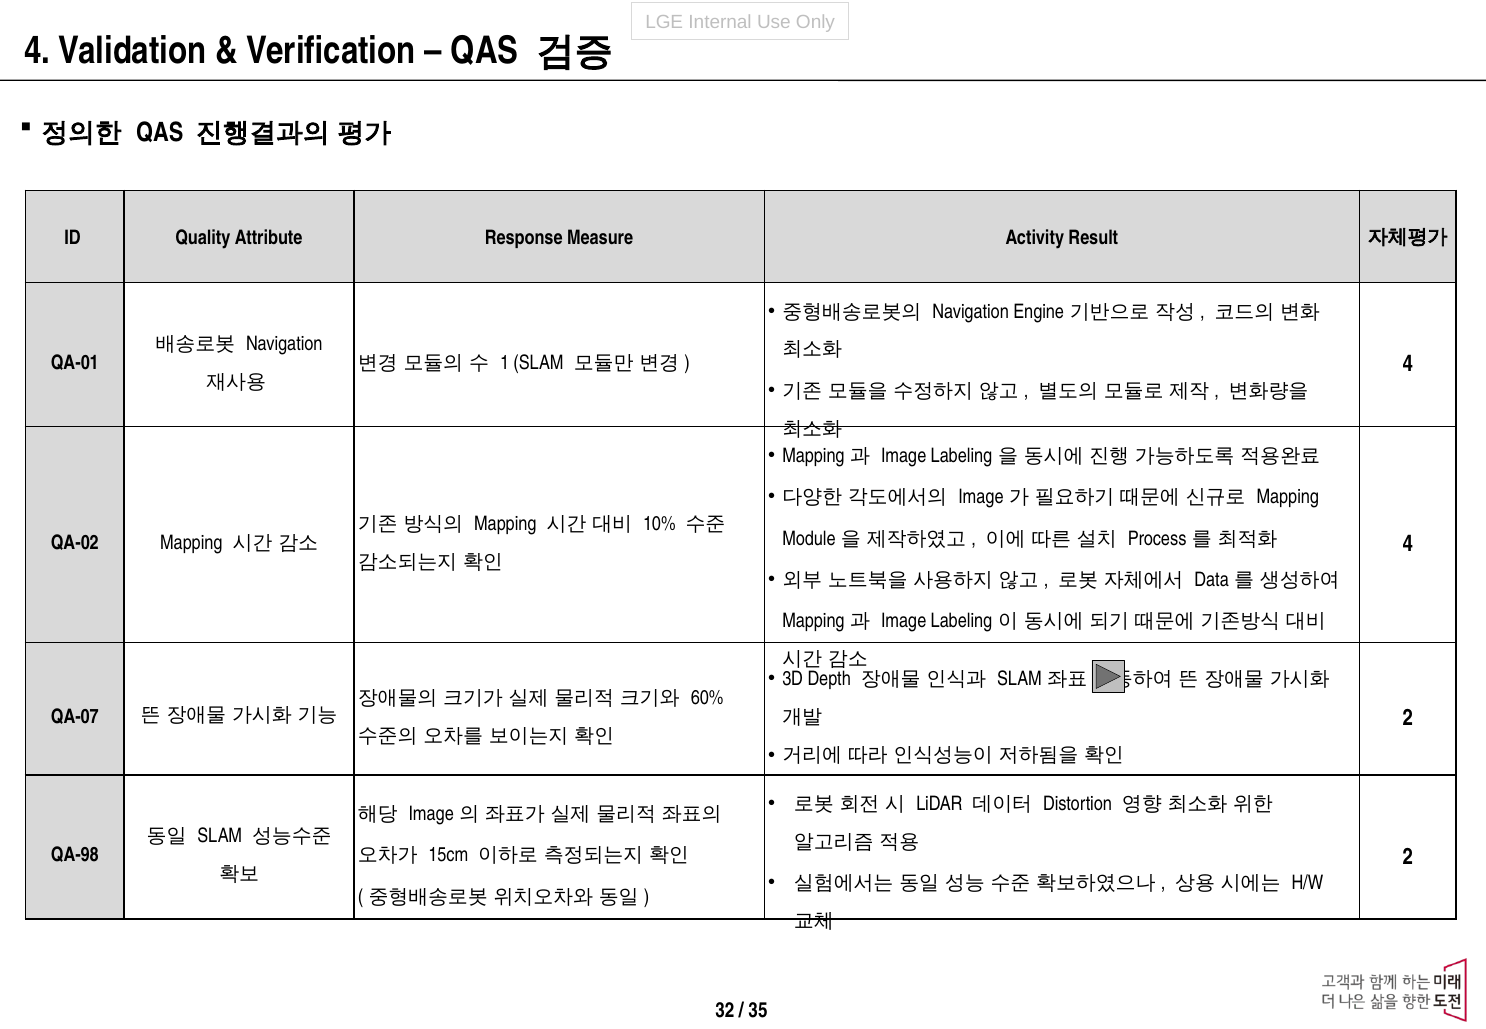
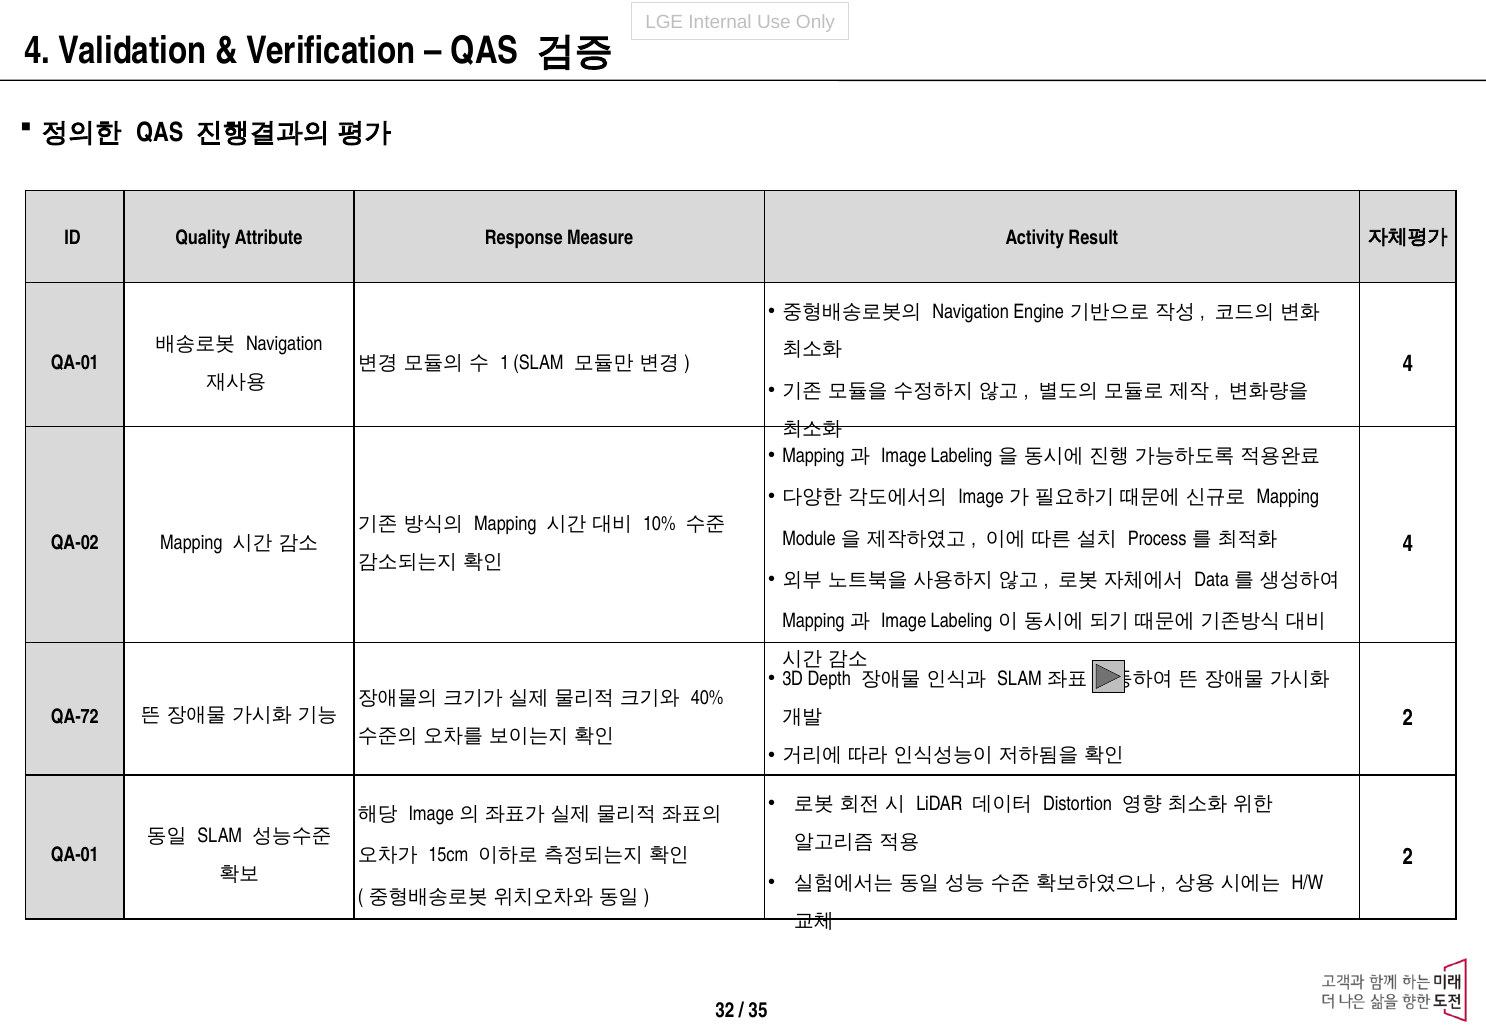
60%: 60% -> 40%
QA-07: QA-07 -> QA-72
QA-98 at (75, 855): QA-98 -> QA-01
